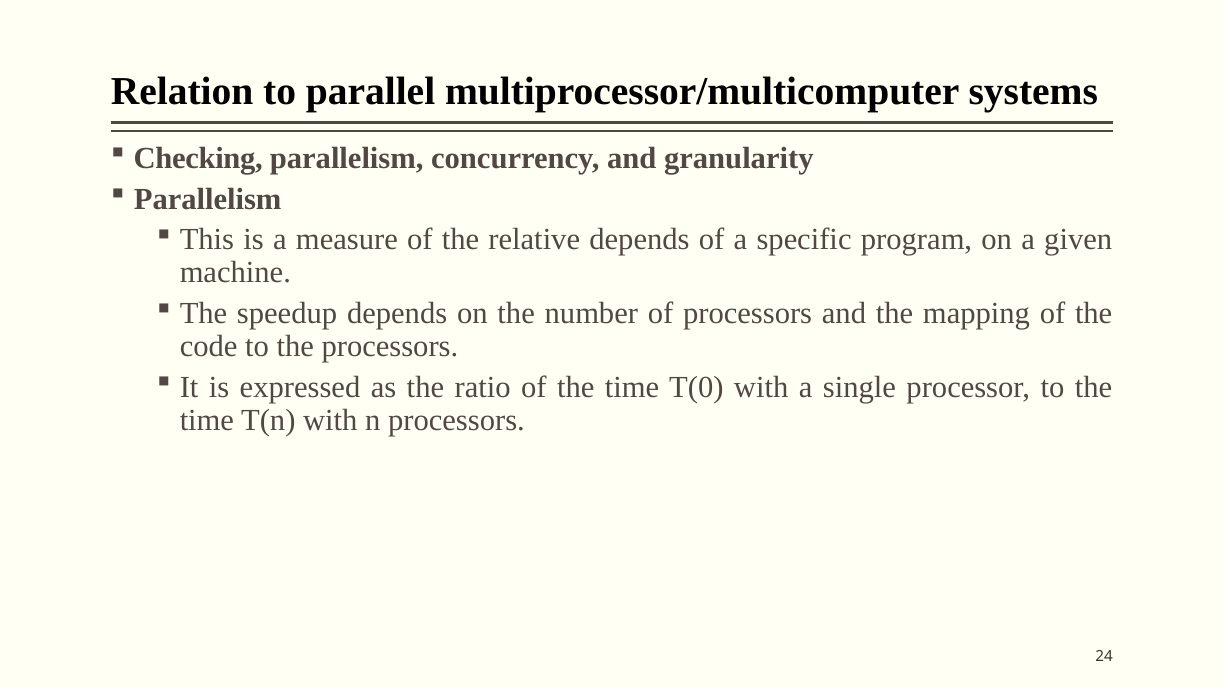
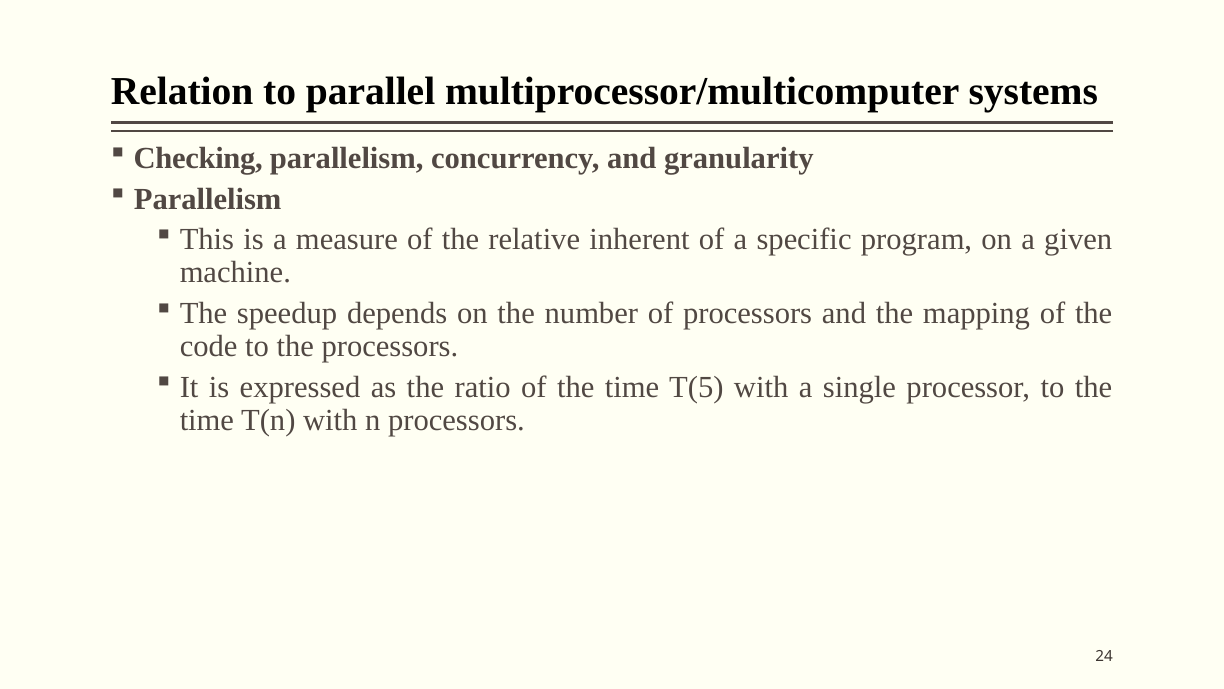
relative depends: depends -> inherent
T(0: T(0 -> T(5
